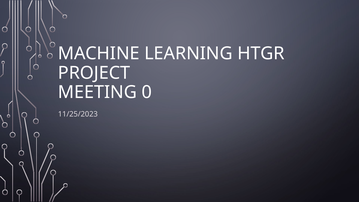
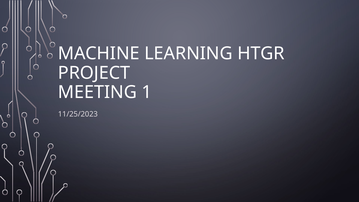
0: 0 -> 1
